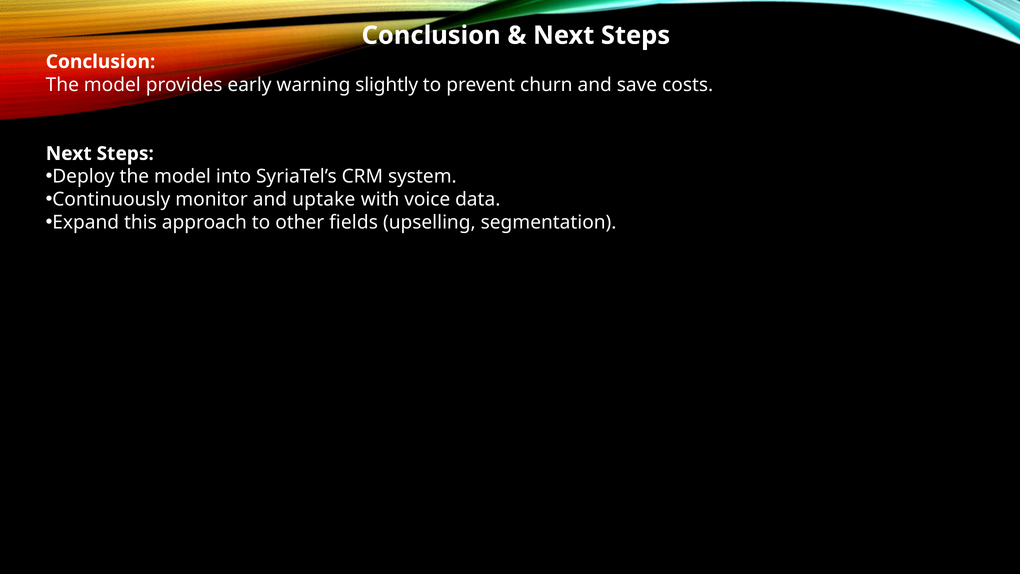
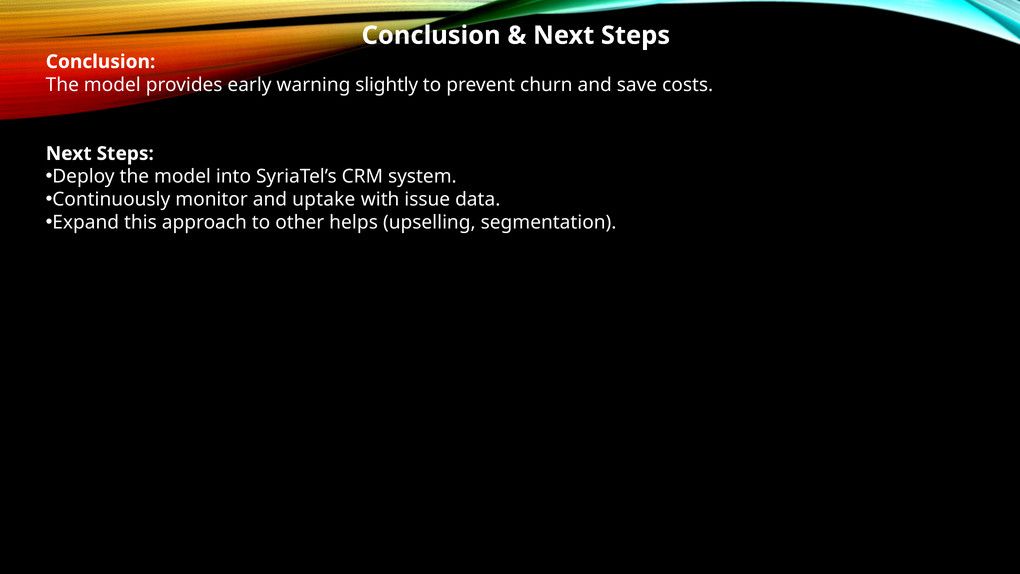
voice: voice -> issue
fields: fields -> helps
